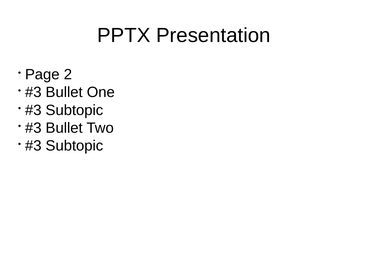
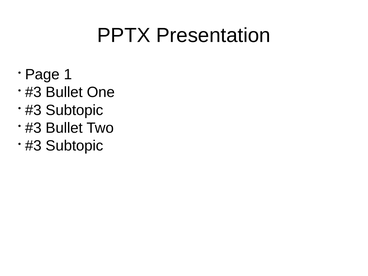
2: 2 -> 1
